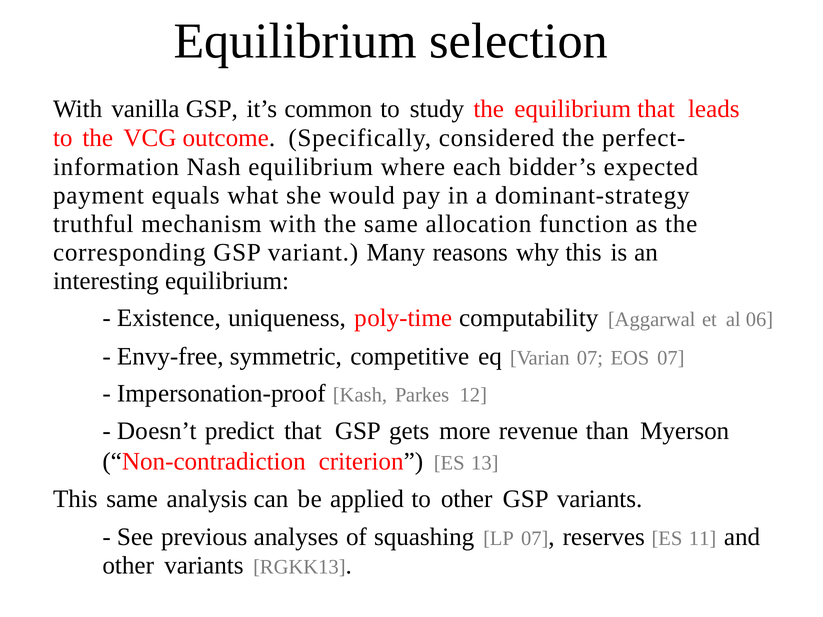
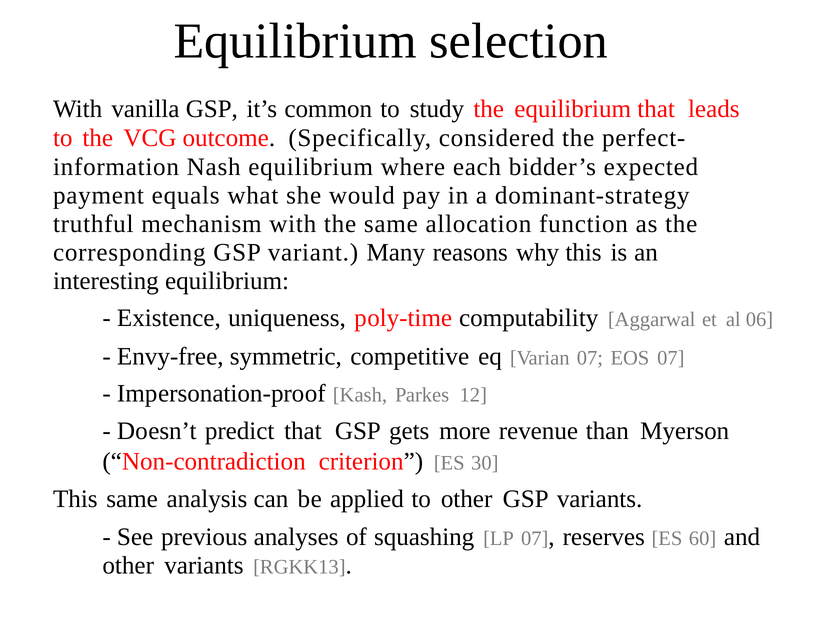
13: 13 -> 30
11: 11 -> 60
